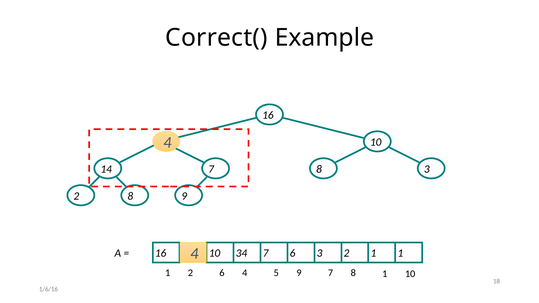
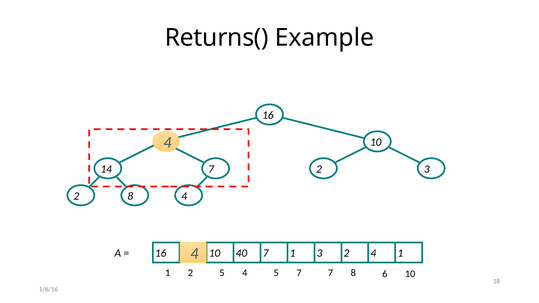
Correct(: Correct( -> Returns(
14 7 8: 8 -> 2
8 9: 9 -> 4
34: 34 -> 40
7 6: 6 -> 1
2 1: 1 -> 4
2 6: 6 -> 5
5 9: 9 -> 7
8 1: 1 -> 6
